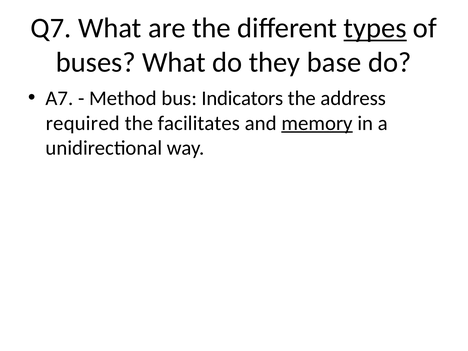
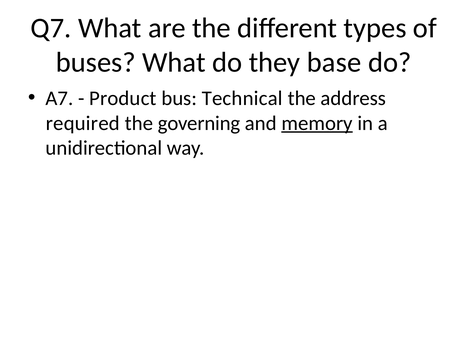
types underline: present -> none
Method: Method -> Product
Indicators: Indicators -> Technical
facilitates: facilitates -> governing
